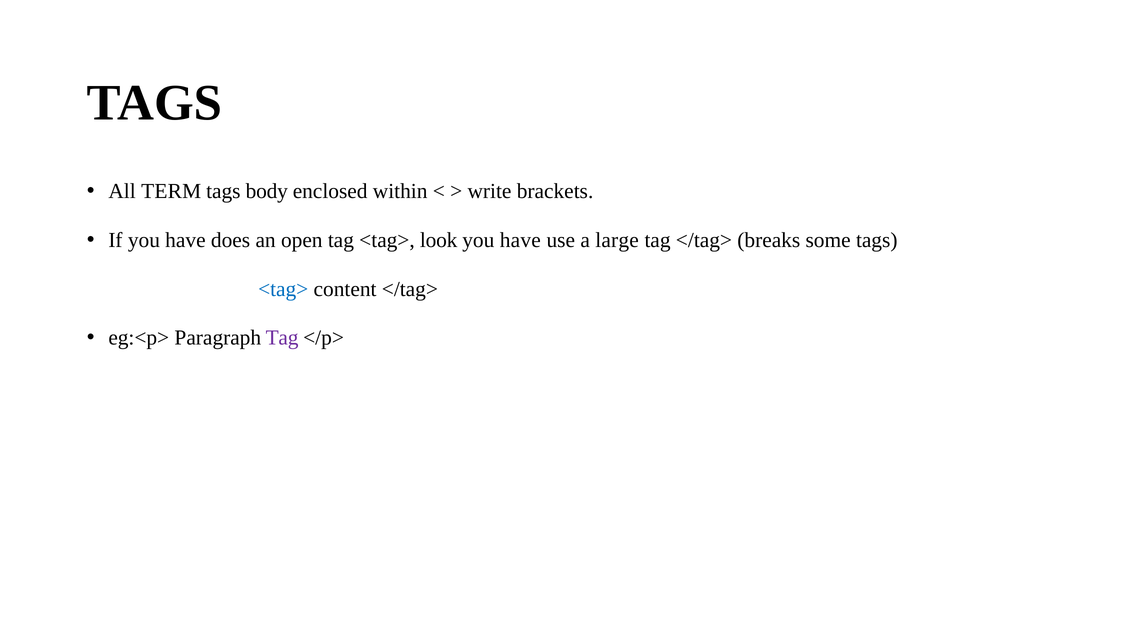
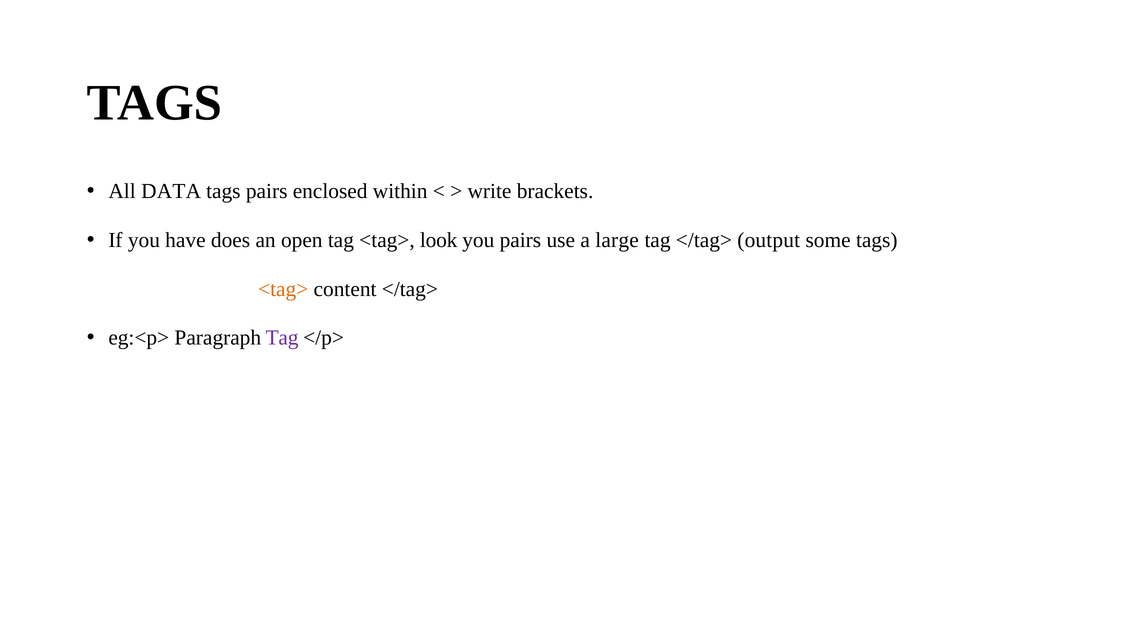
TERM: TERM -> DATA
tags body: body -> pairs
have at (520, 240): have -> pairs
breaks: breaks -> output
<tag> at (283, 289) colour: blue -> orange
